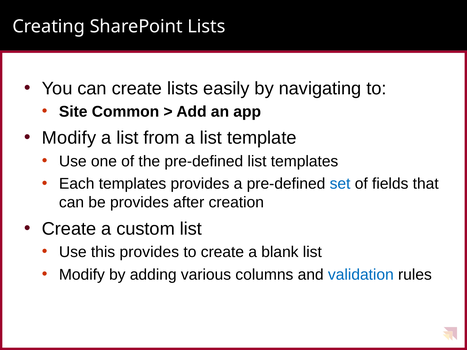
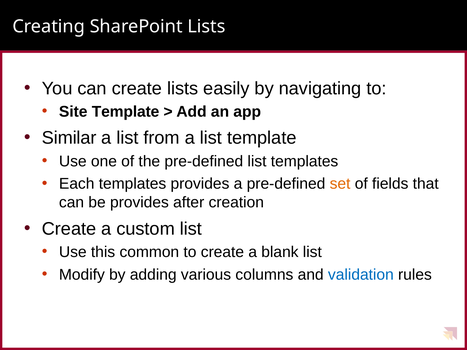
Site Common: Common -> Template
Modify at (69, 138): Modify -> Similar
set colour: blue -> orange
this provides: provides -> common
